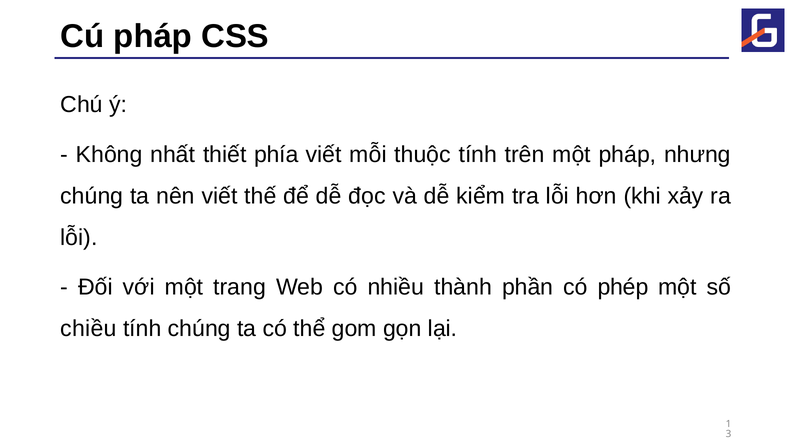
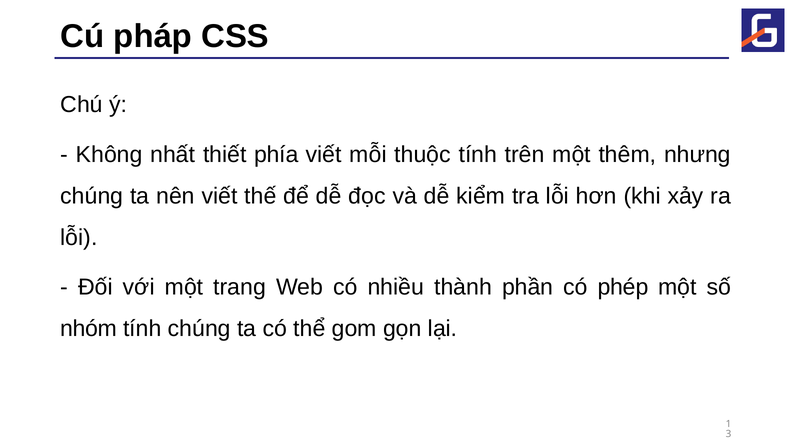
một pháp: pháp -> thêm
chiều: chiều -> nhóm
